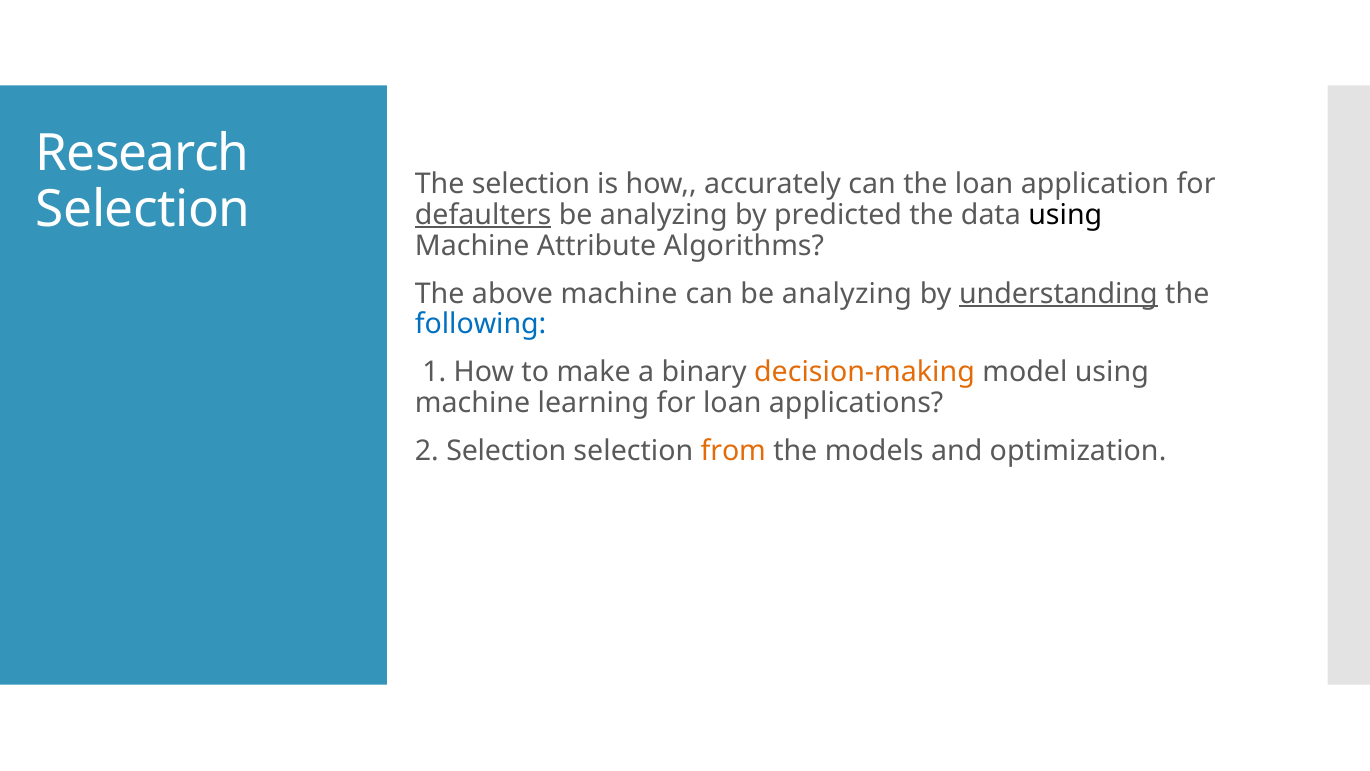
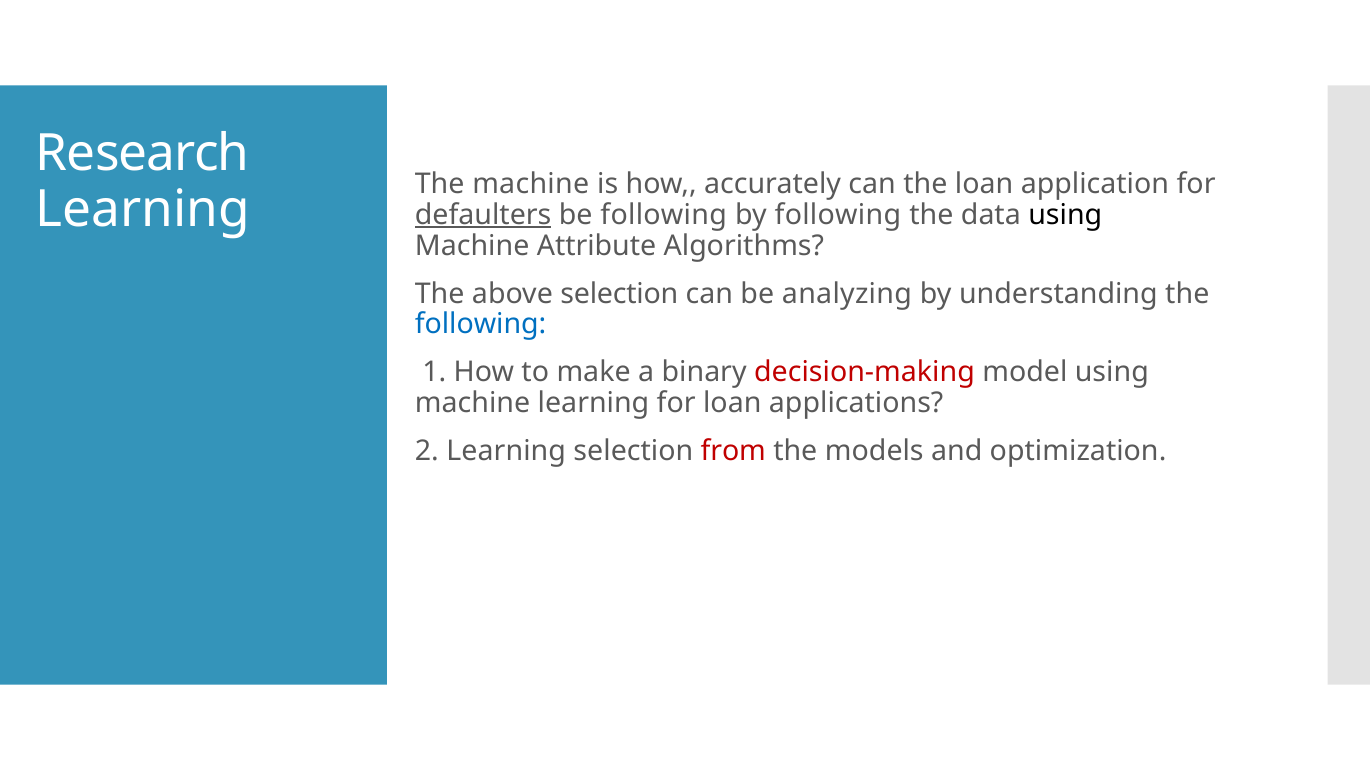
The selection: selection -> machine
Selection at (143, 209): Selection -> Learning
analyzing at (664, 215): analyzing -> following
by predicted: predicted -> following
above machine: machine -> selection
understanding underline: present -> none
decision-making colour: orange -> red
2 Selection: Selection -> Learning
from colour: orange -> red
